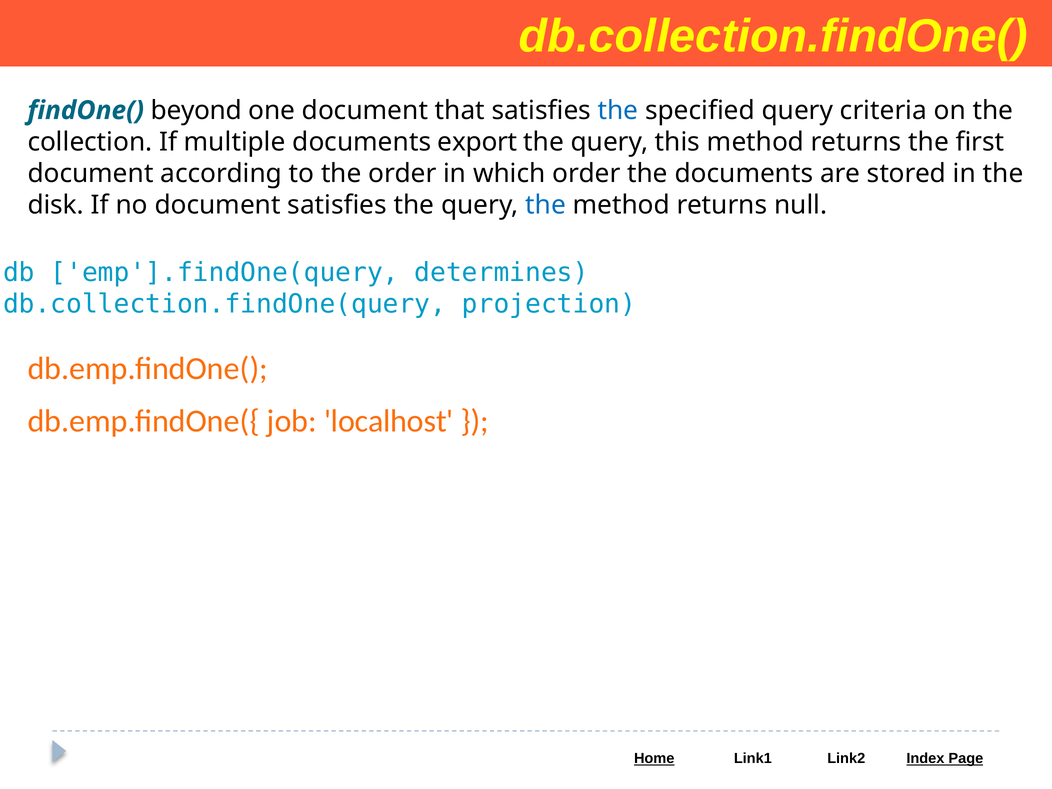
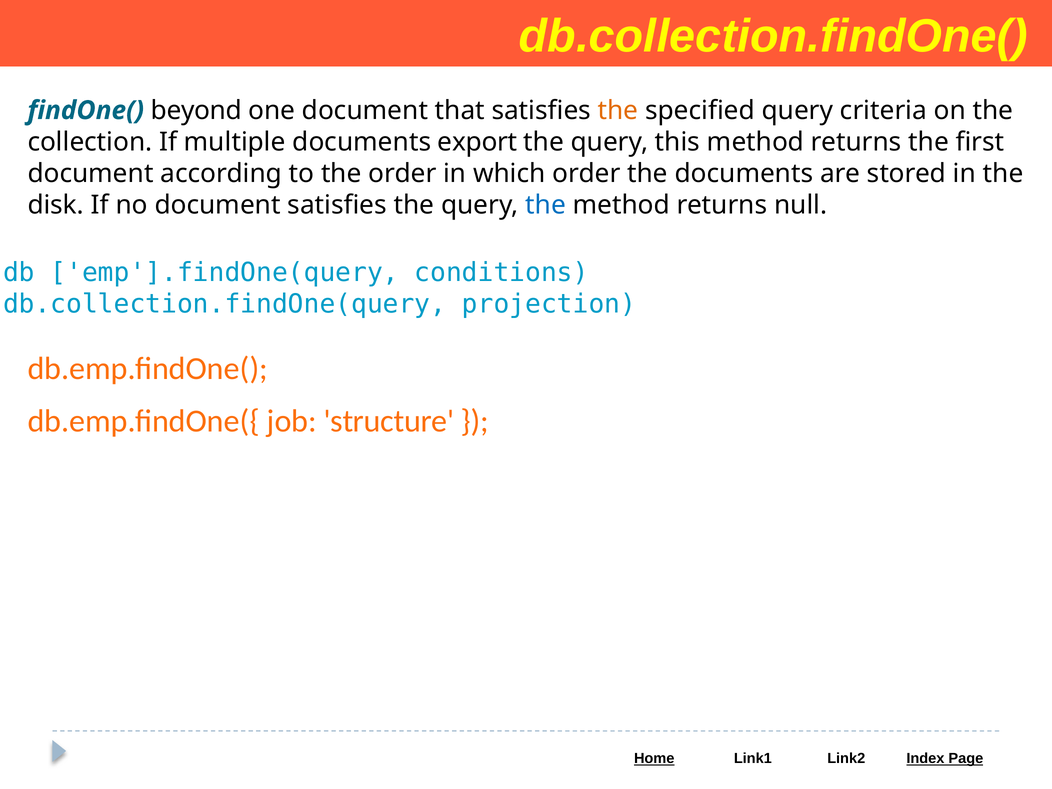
the at (618, 110) colour: blue -> orange
determines: determines -> conditions
localhost: localhost -> structure
